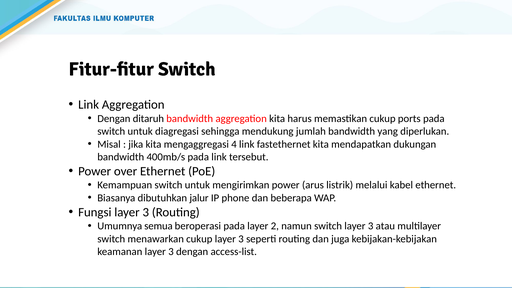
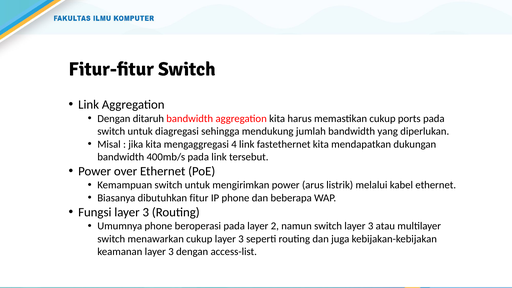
jalur: jalur -> fitur
Umumnya semua: semua -> phone
